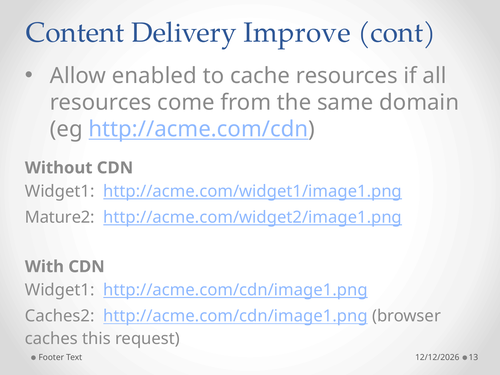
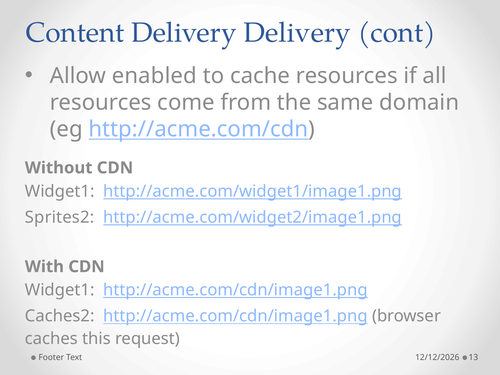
Delivery Improve: Improve -> Delivery
Mature2: Mature2 -> Sprites2
